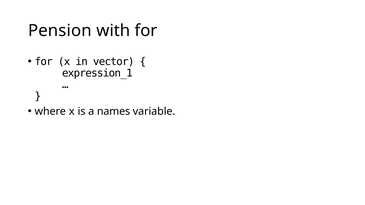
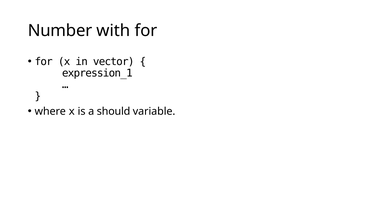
Pension: Pension -> Number
names: names -> should
